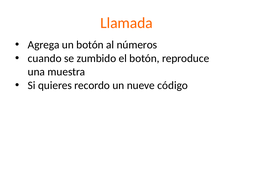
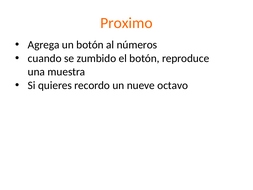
Llamada: Llamada -> Proximo
código: código -> octavo
